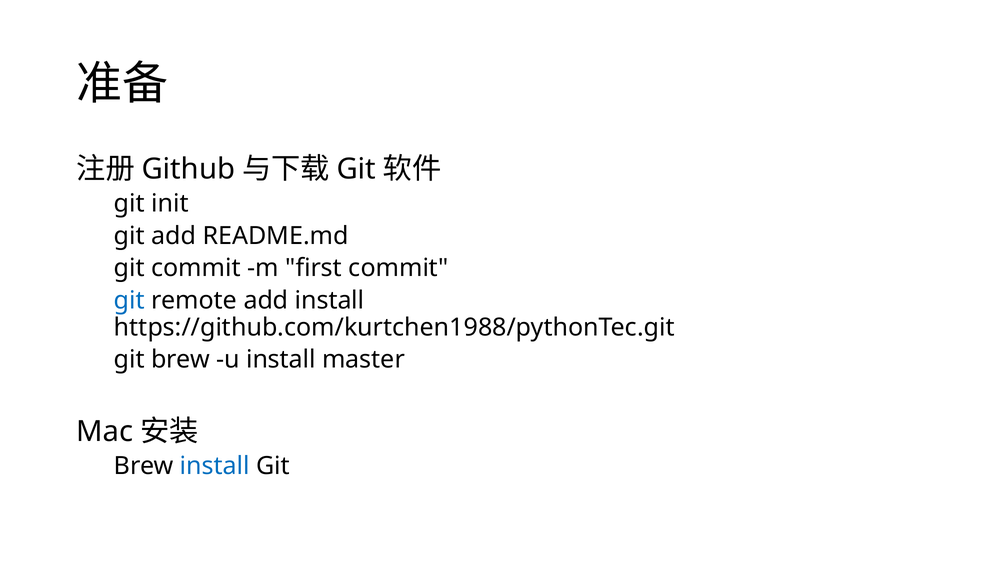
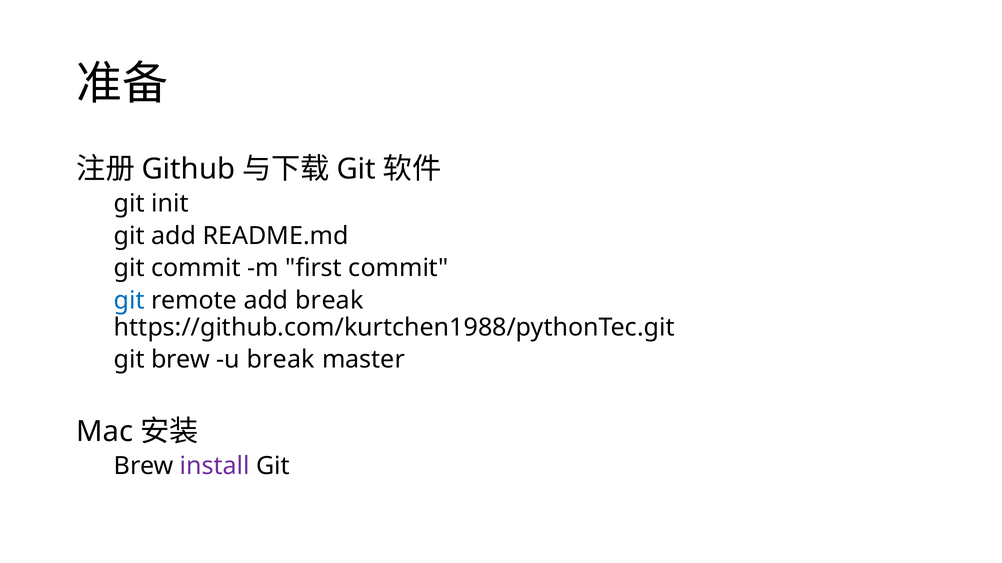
add install: install -> break
u install: install -> break
install at (215, 467) colour: blue -> purple
